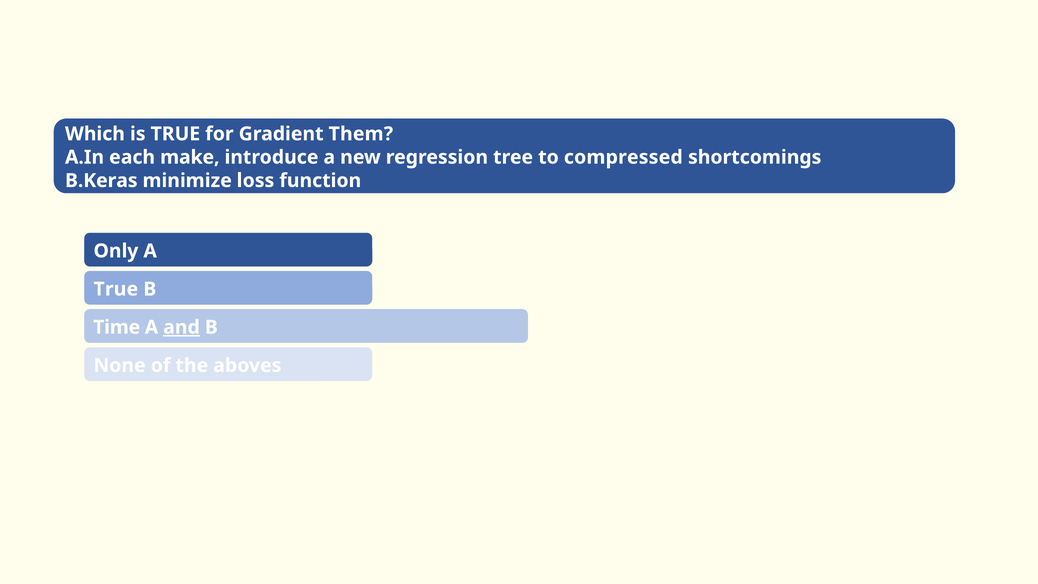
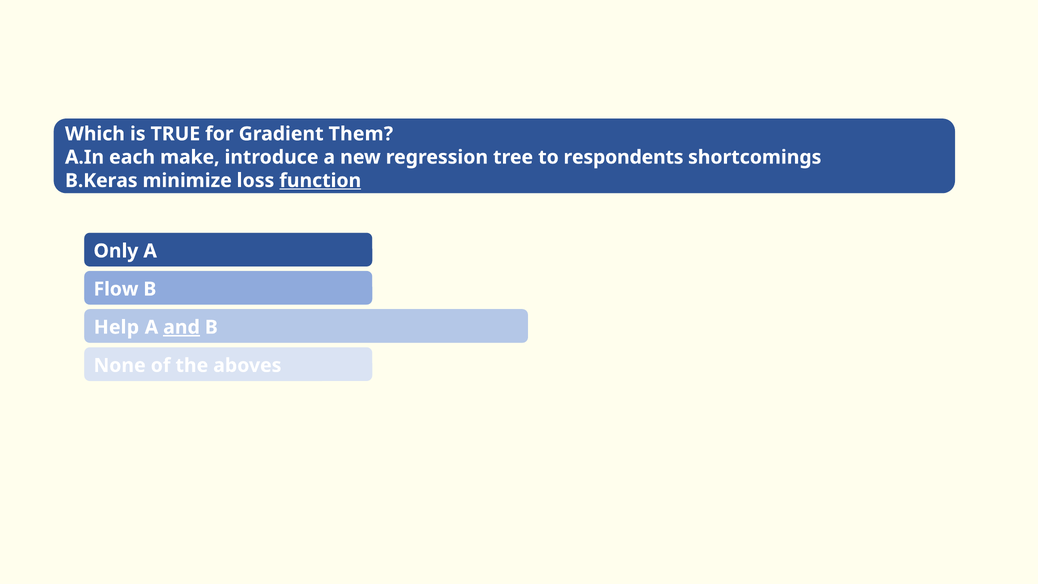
compressed: compressed -> respondents
function underline: none -> present
True at (116, 289): True -> Flow
Time: Time -> Help
